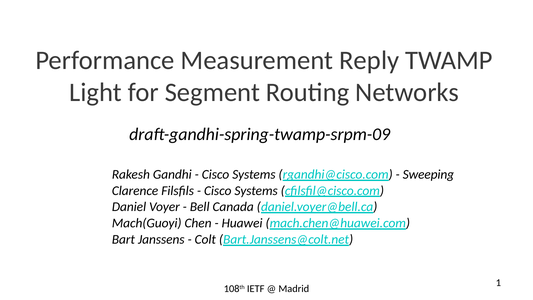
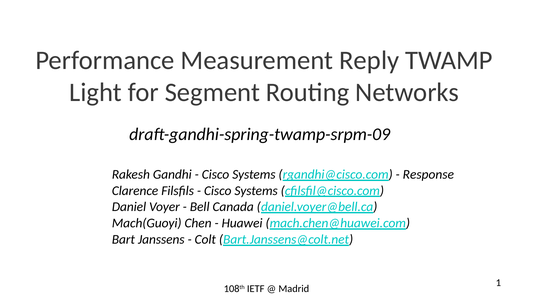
Sweeping: Sweeping -> Response
